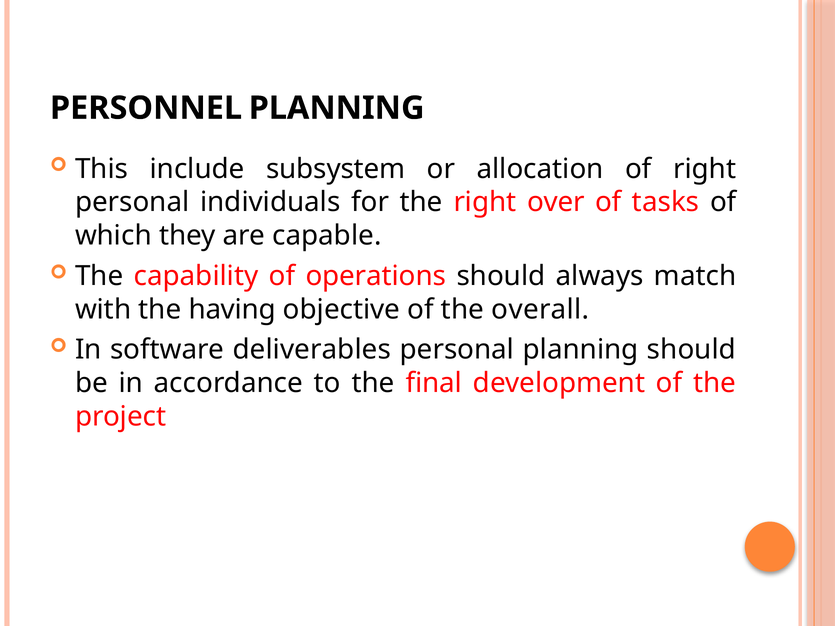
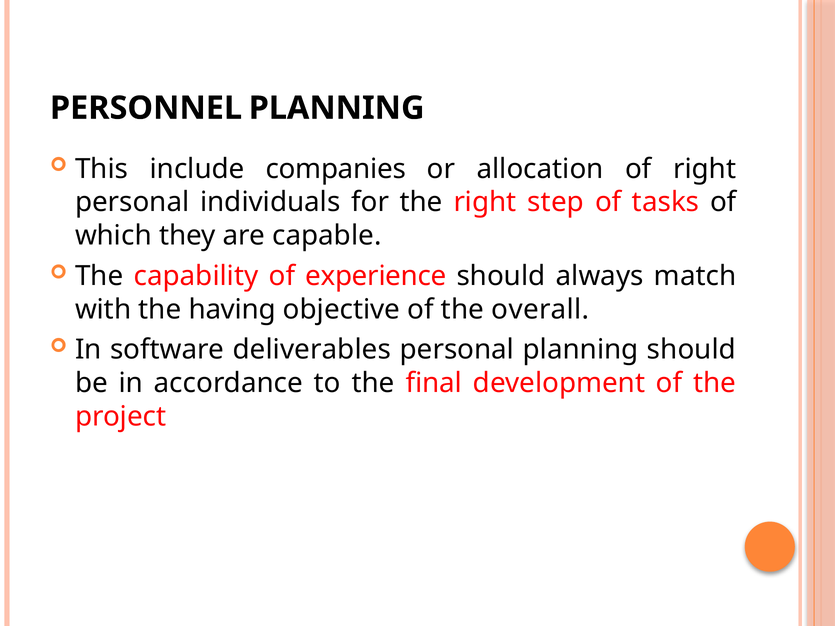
subsystem: subsystem -> companies
over: over -> step
operations: operations -> experience
